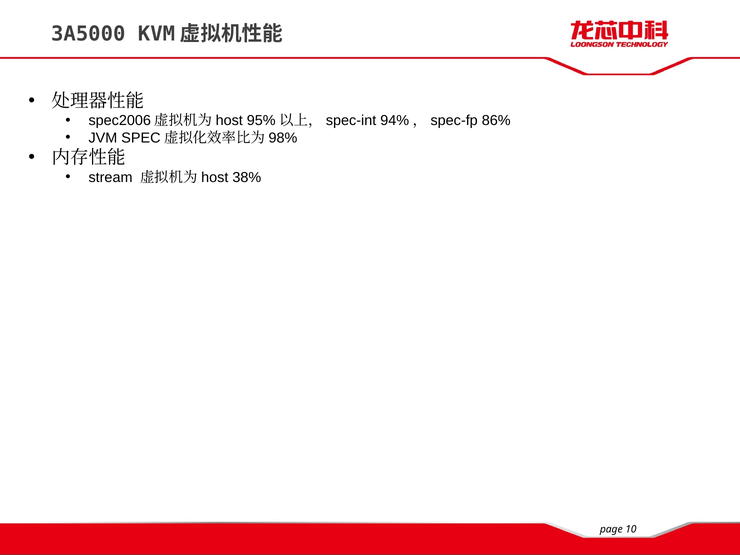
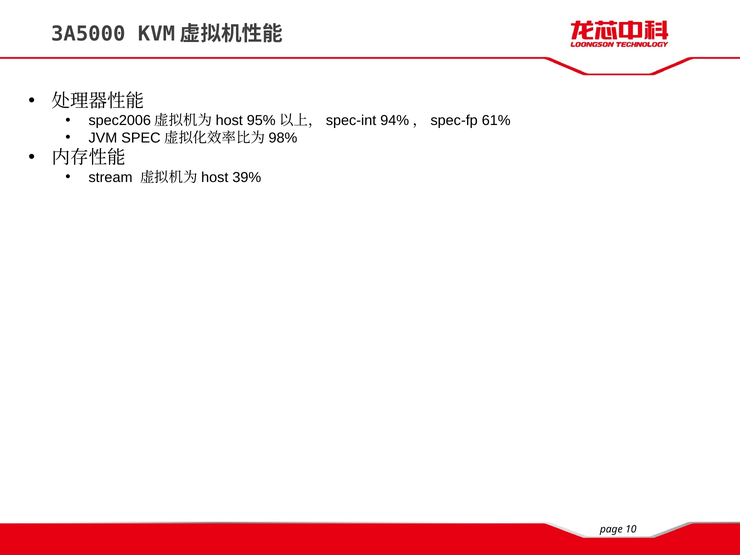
86%: 86% -> 61%
38%: 38% -> 39%
